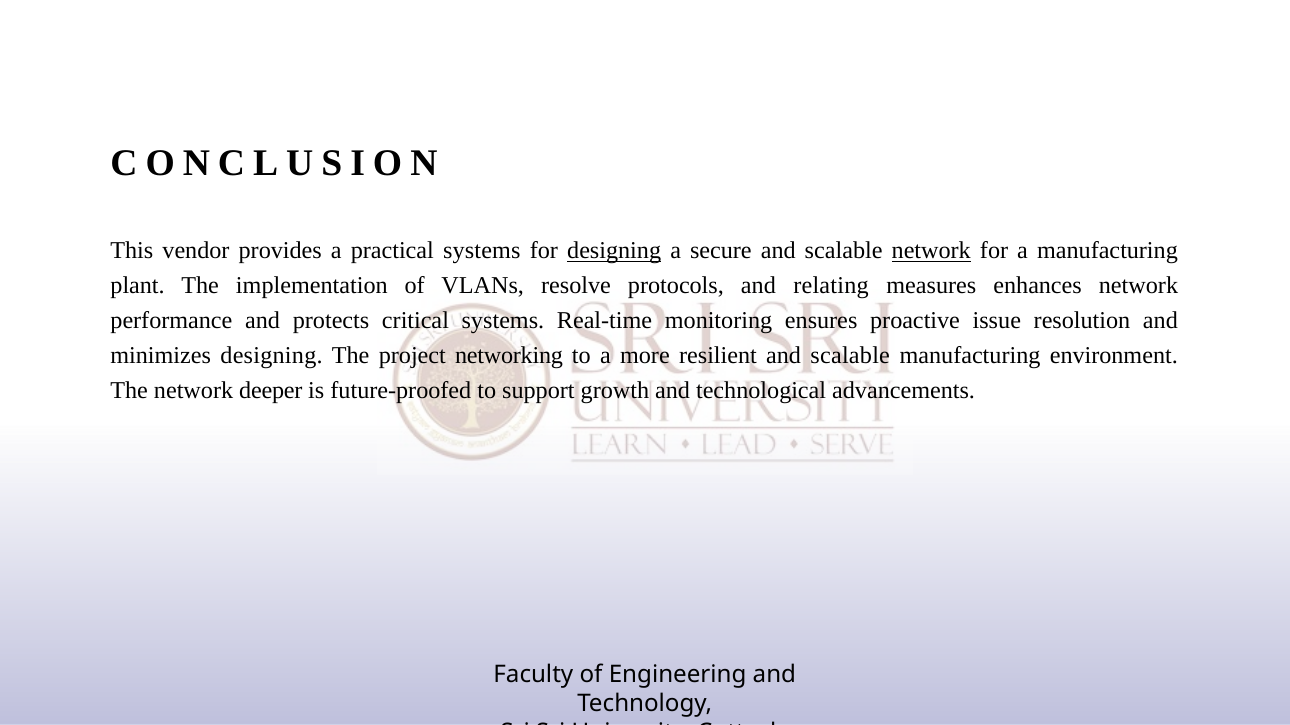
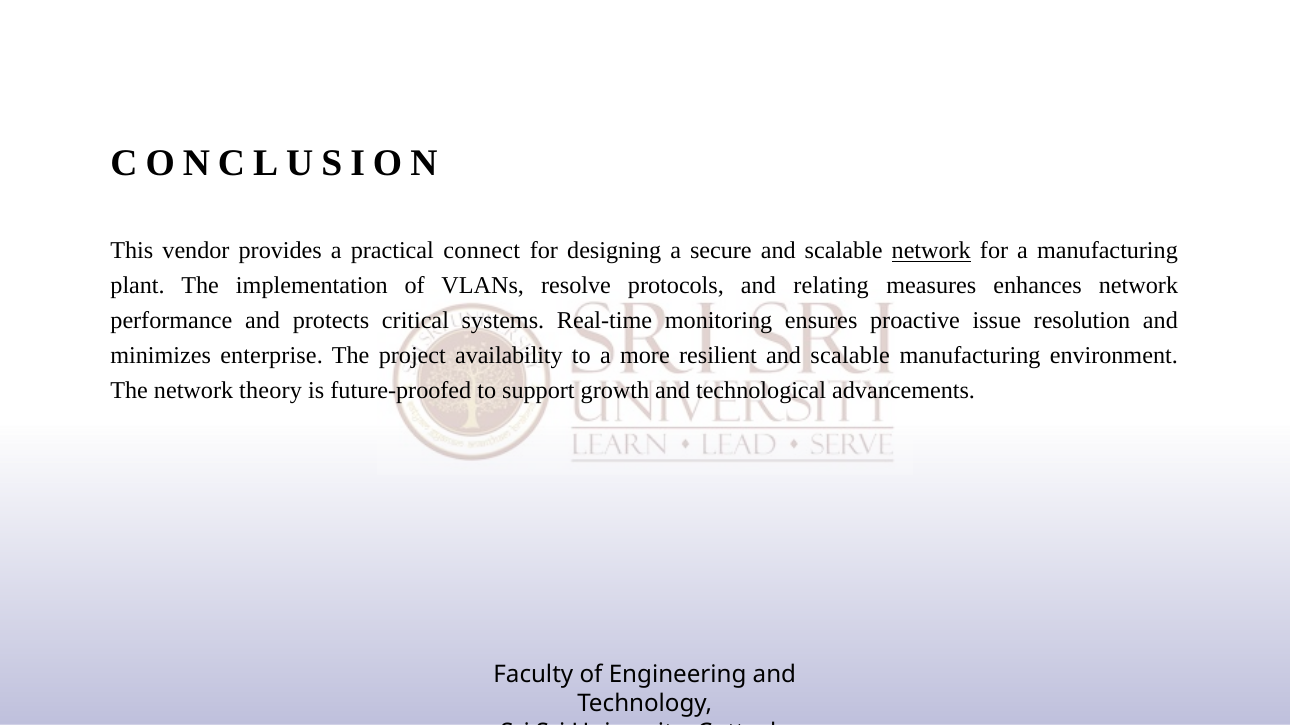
practical systems: systems -> connect
designing at (614, 251) underline: present -> none
minimizes designing: designing -> enterprise
networking: networking -> availability
deeper: deeper -> theory
